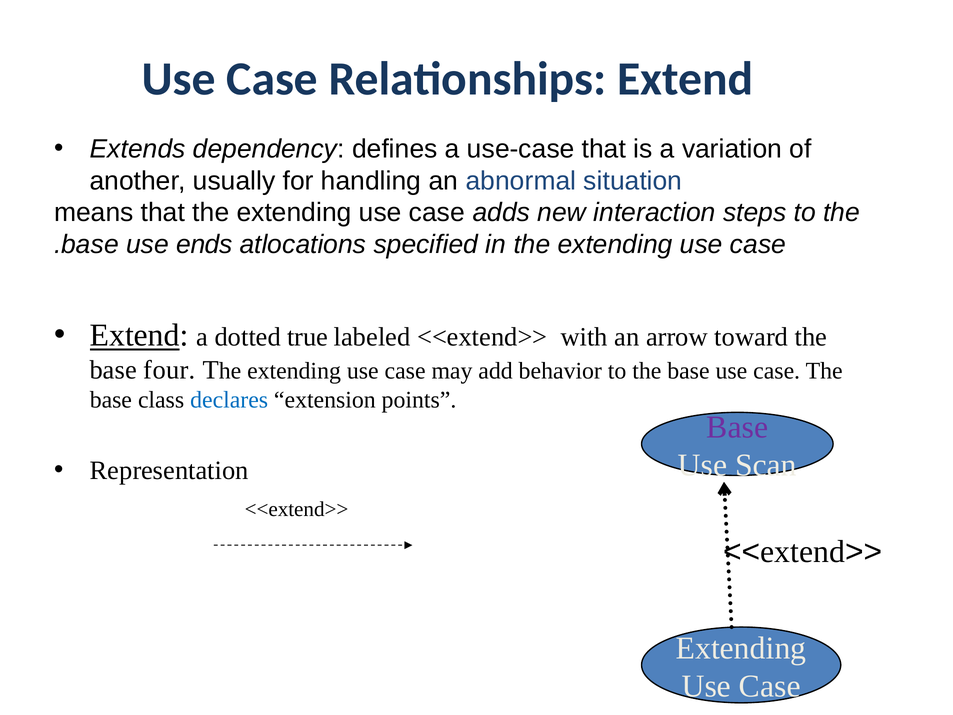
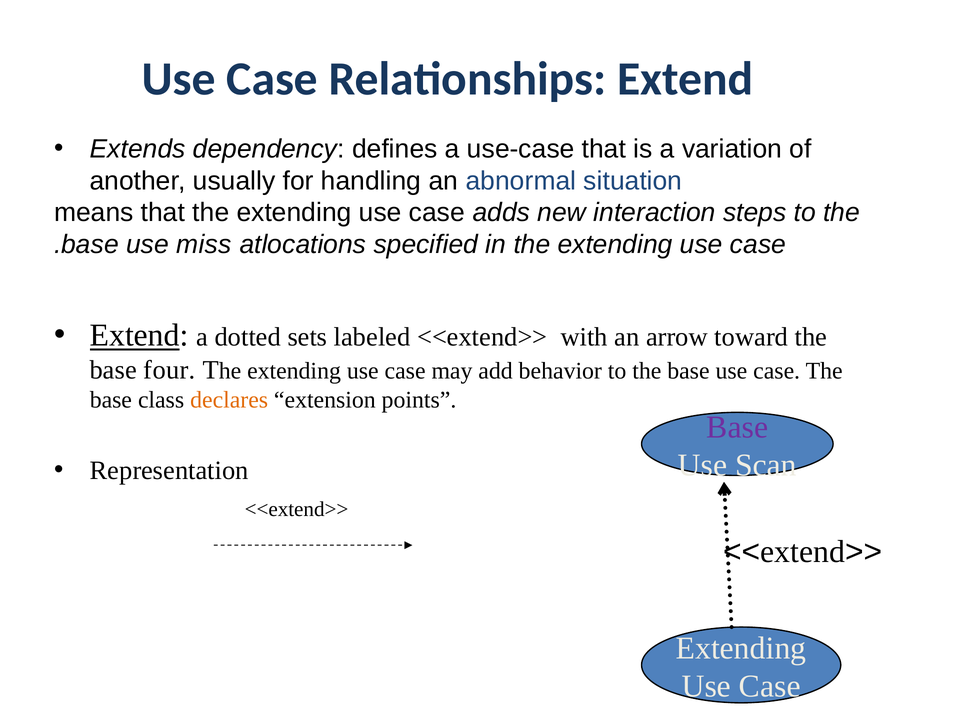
ends: ends -> miss
true: true -> sets
declares colour: blue -> orange
